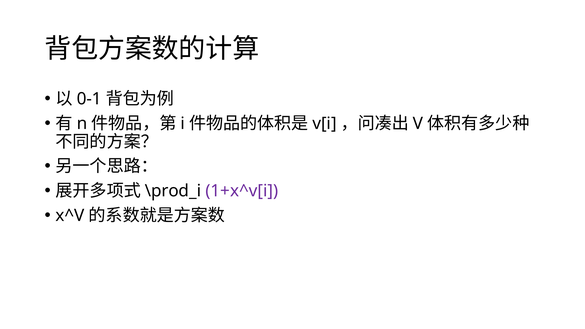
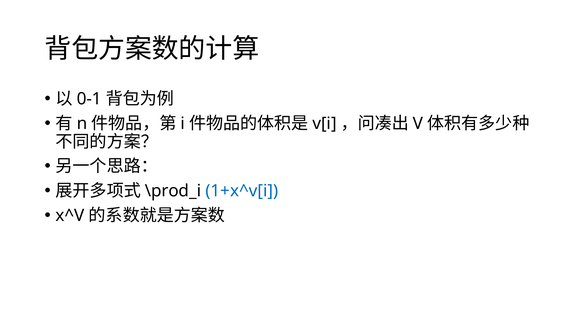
1+x^v[i colour: purple -> blue
